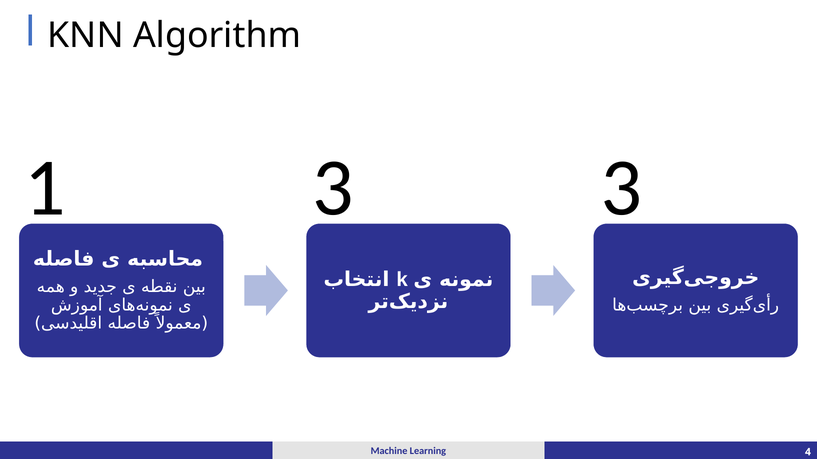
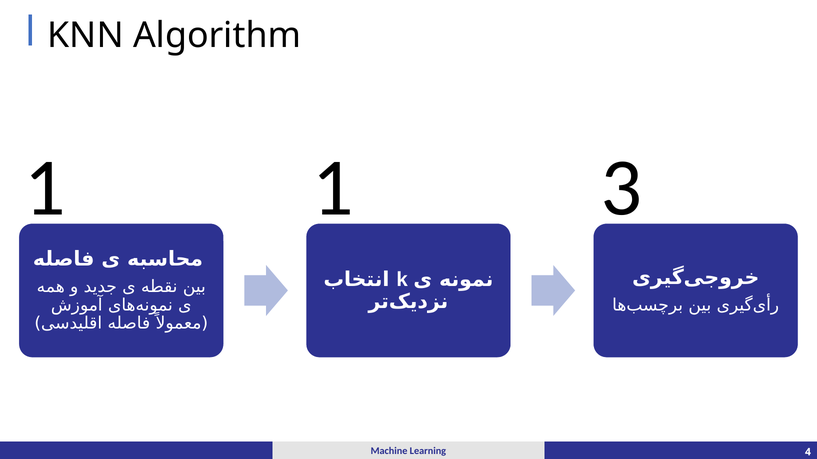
1 3: 3 -> 1
